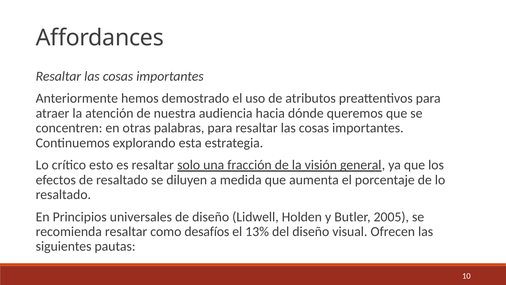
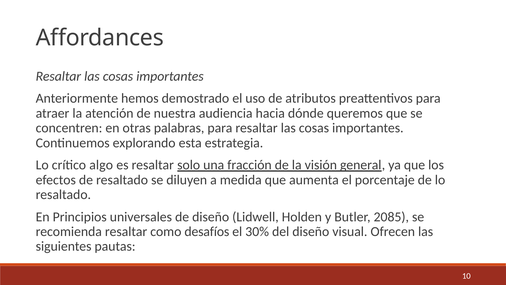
esto: esto -> algo
2005: 2005 -> 2085
13%: 13% -> 30%
